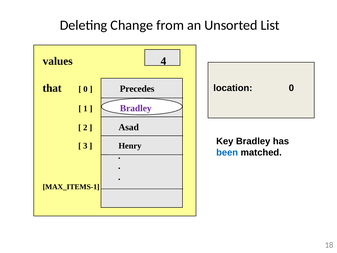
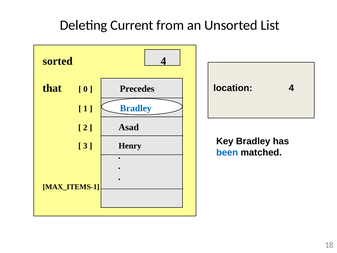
Change: Change -> Current
values: values -> sorted
location 0: 0 -> 4
Bradley at (136, 108) colour: purple -> blue
